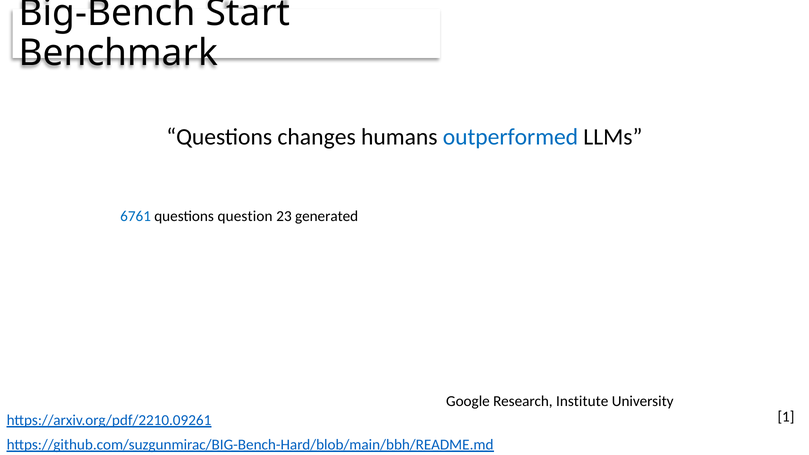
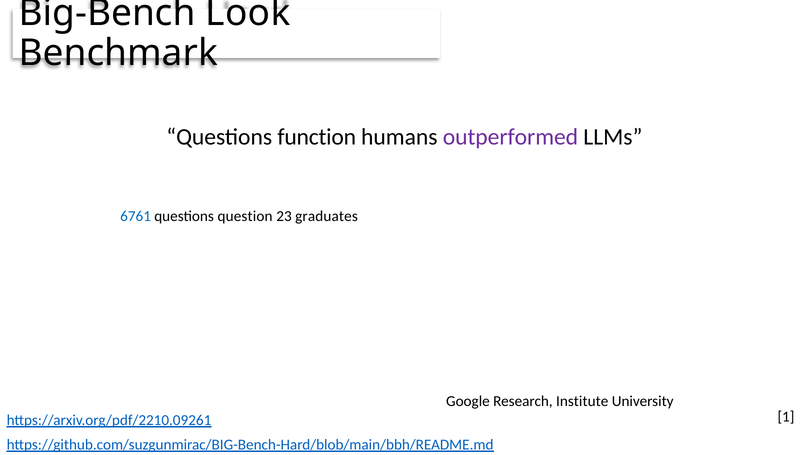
Start: Start -> Look
changes: changes -> function
outperformed colour: blue -> purple
generated: generated -> graduates
